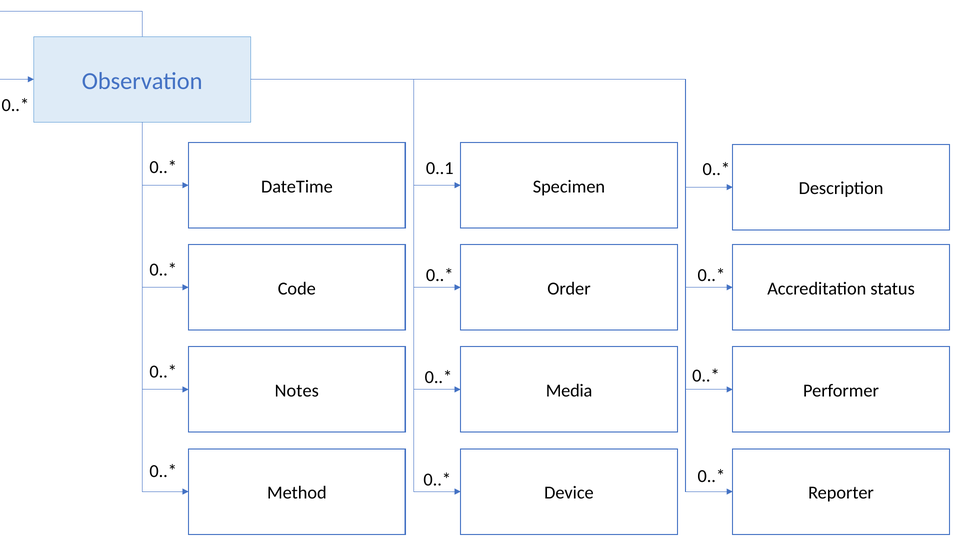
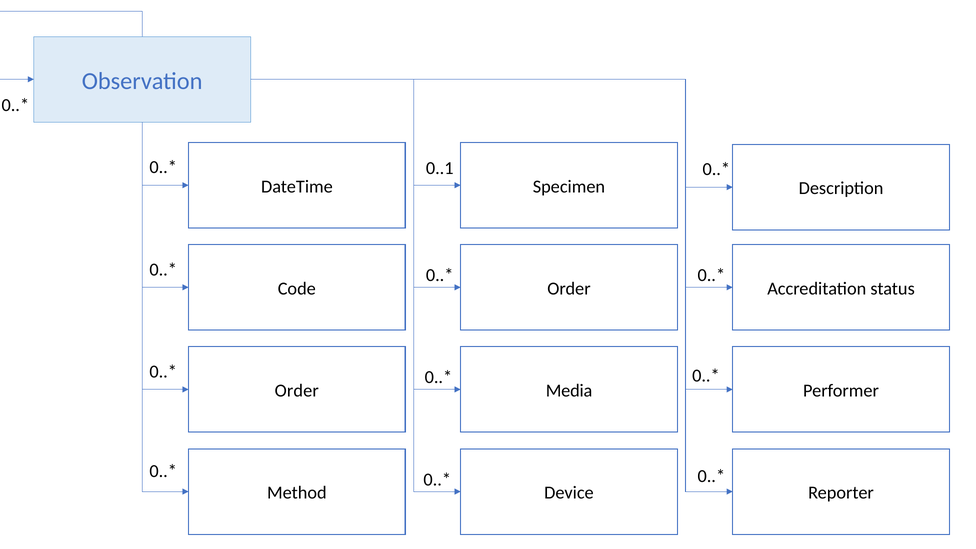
Notes at (297, 391): Notes -> Order
